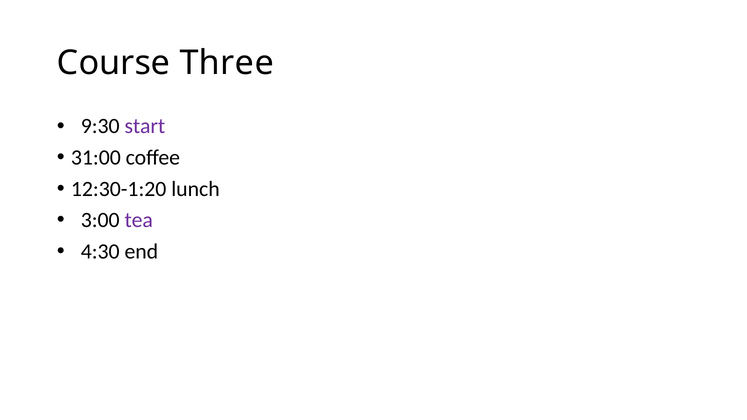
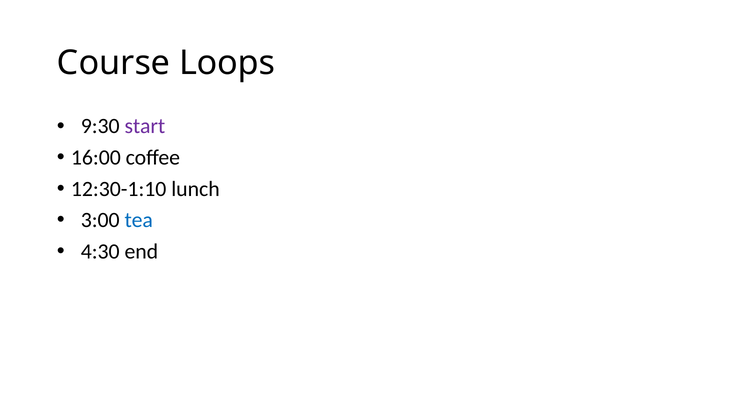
Three: Three -> Loops
31:00: 31:00 -> 16:00
12:30-1:20: 12:30-1:20 -> 12:30-1:10
tea colour: purple -> blue
